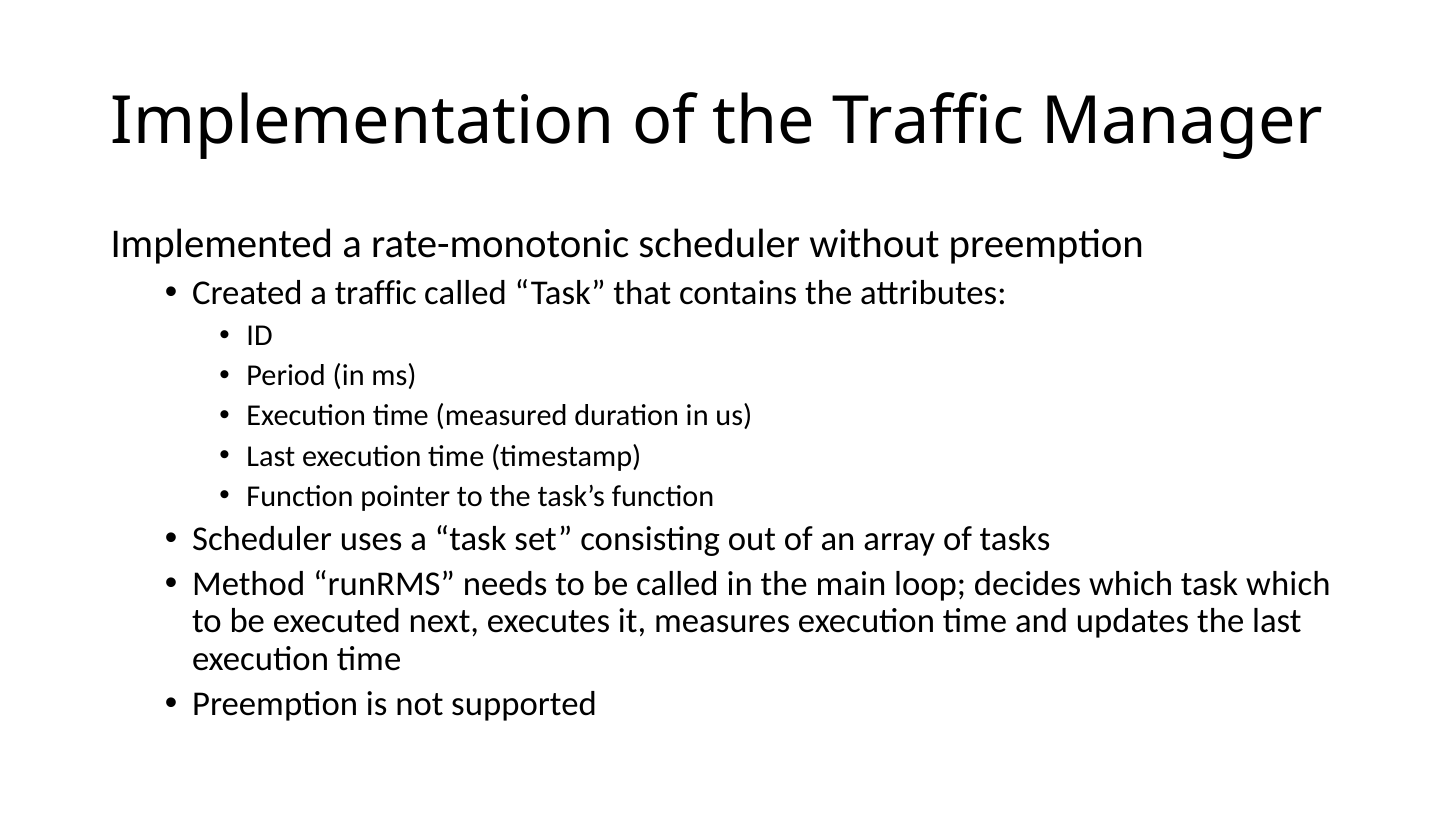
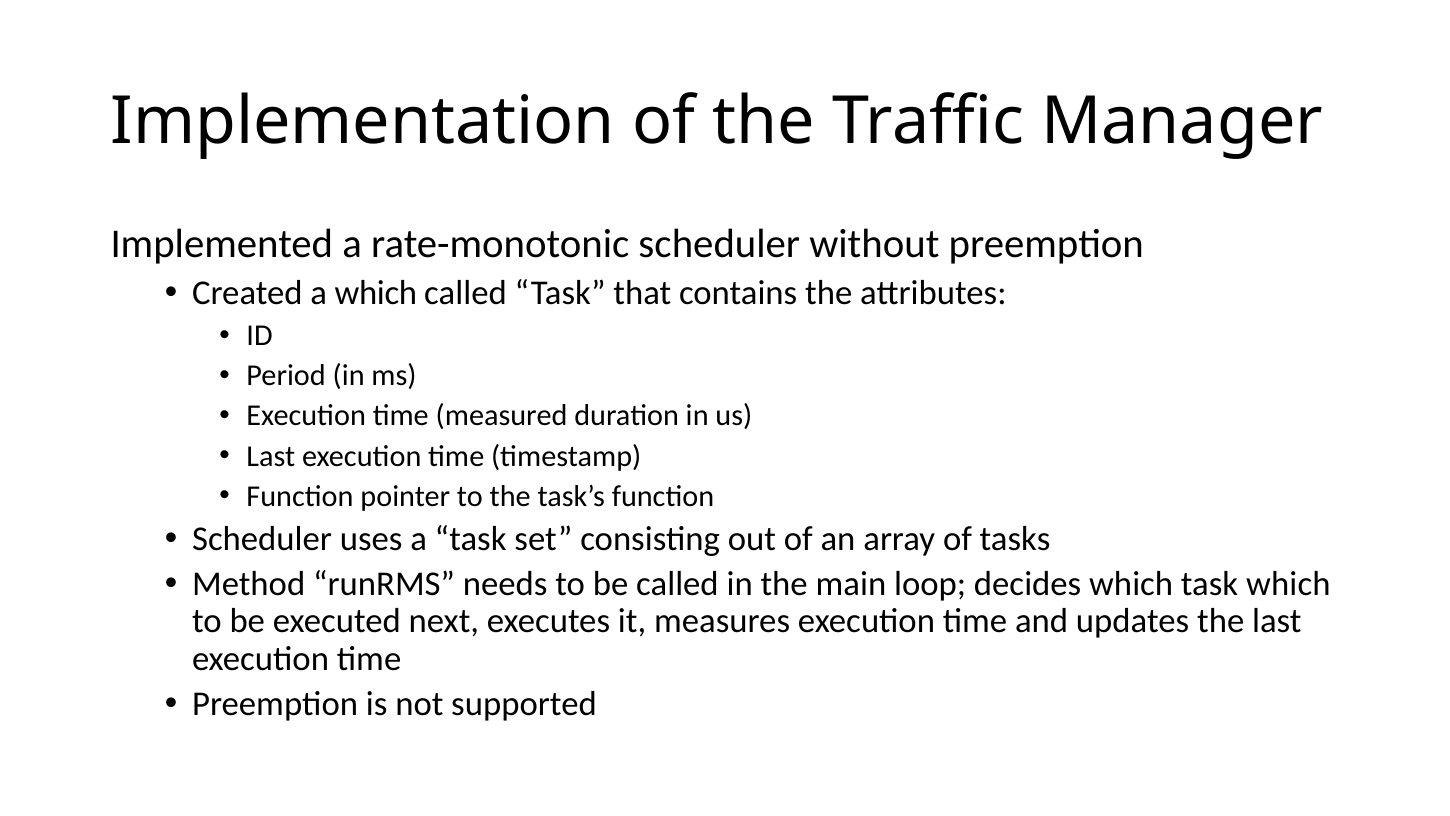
a traffic: traffic -> which
